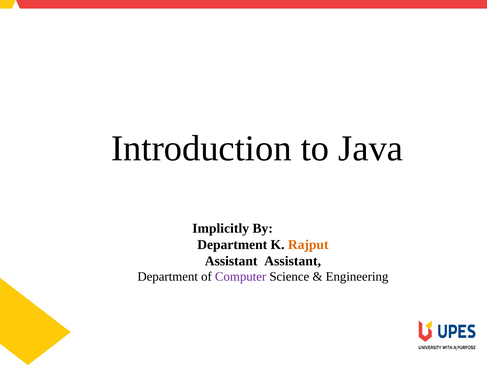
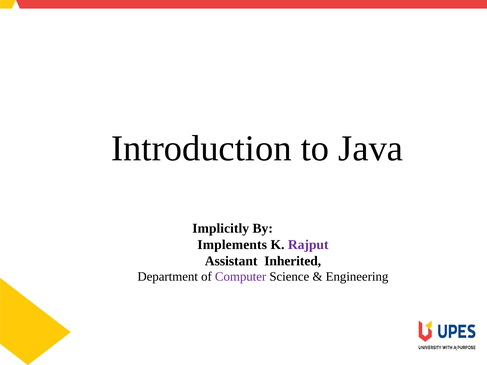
Department at (232, 245): Department -> Implements
Rajput colour: orange -> purple
Assistant Assistant: Assistant -> Inherited
